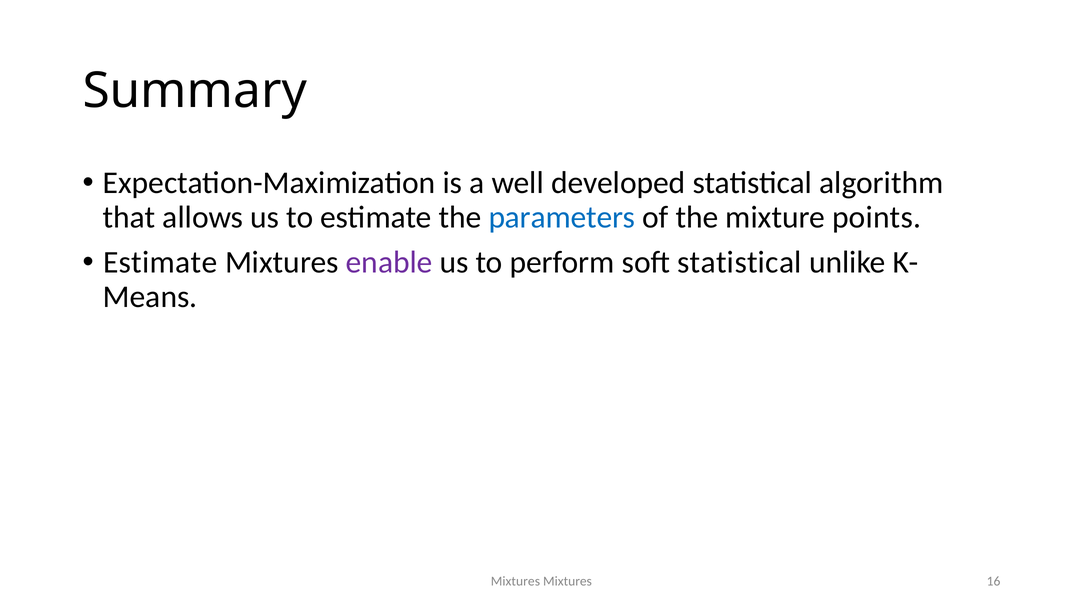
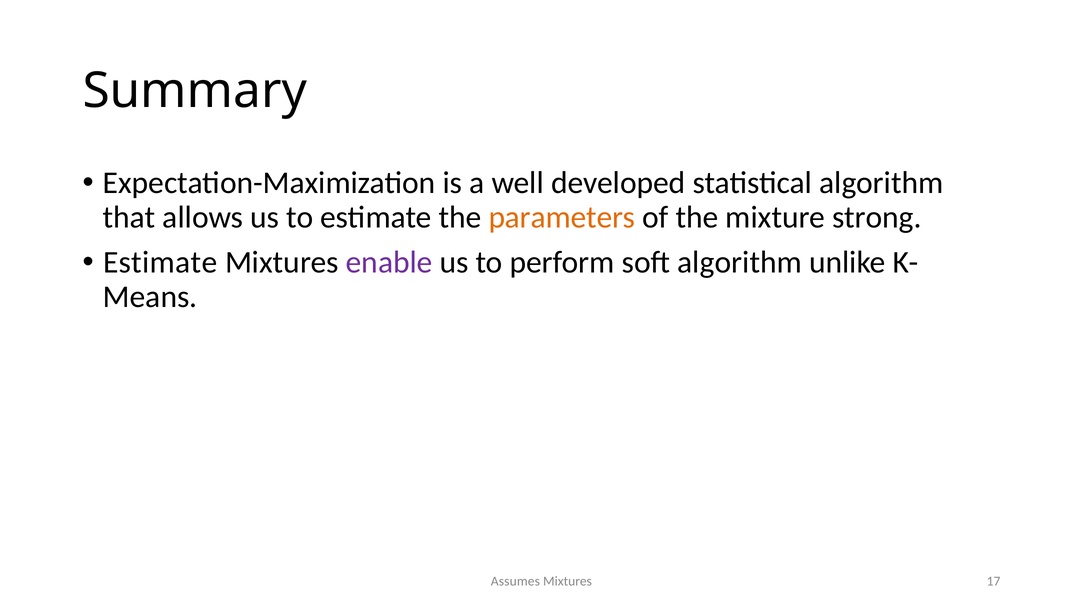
parameters colour: blue -> orange
points: points -> strong
soft statistical: statistical -> algorithm
Mixtures at (515, 582): Mixtures -> Assumes
16: 16 -> 17
